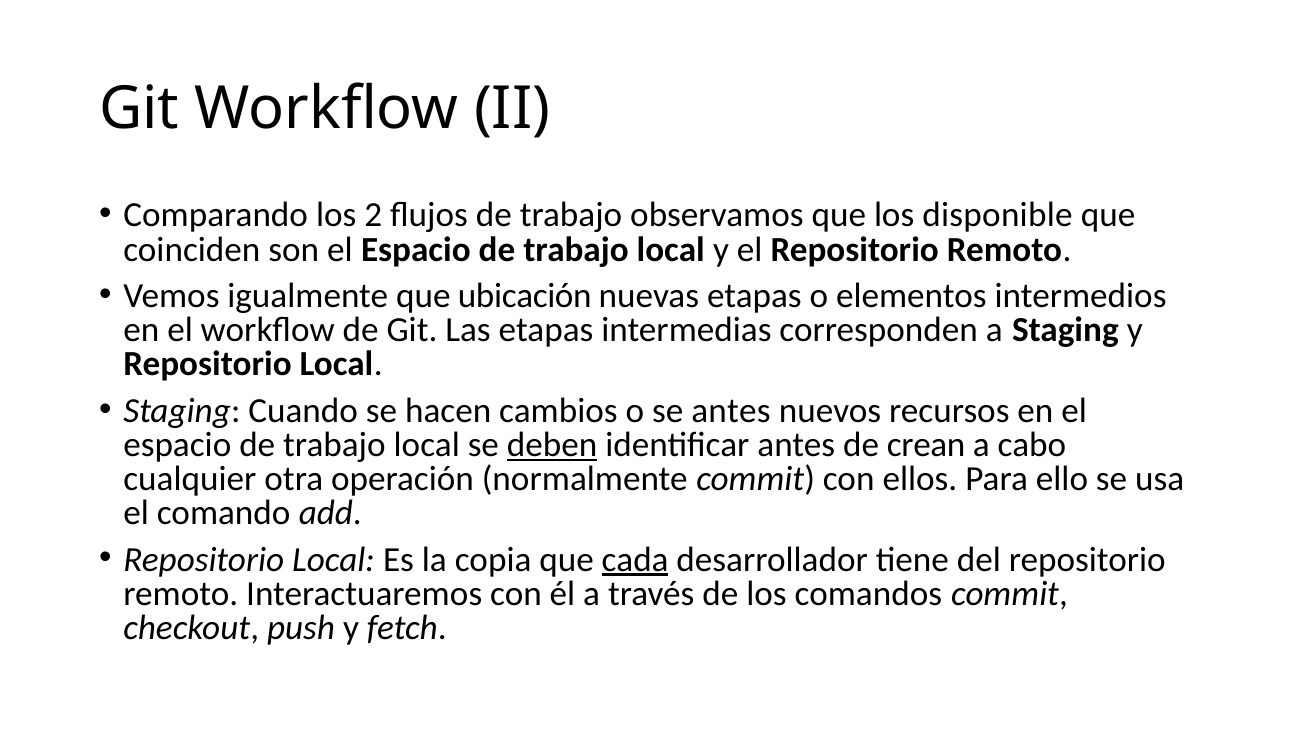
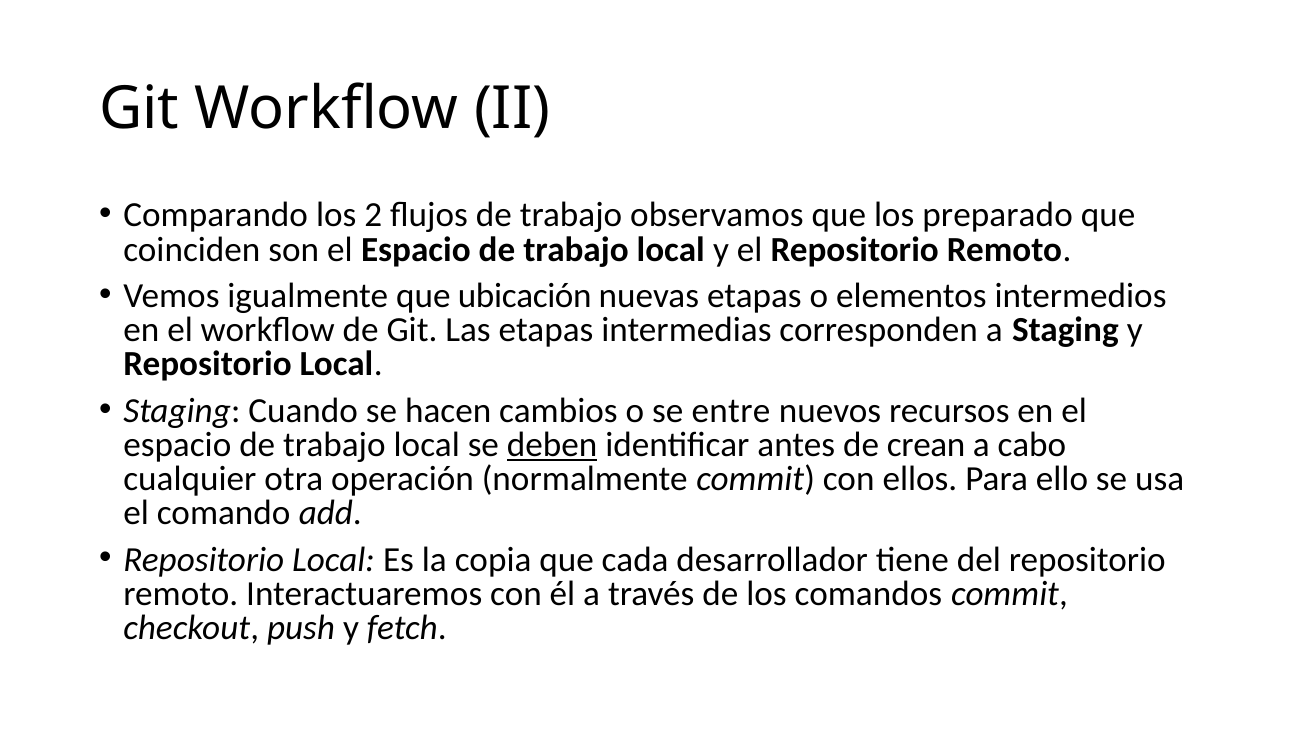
disponible: disponible -> preparado
se antes: antes -> entre
cada underline: present -> none
